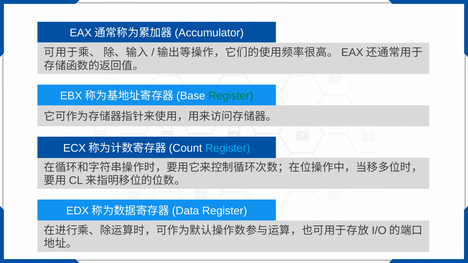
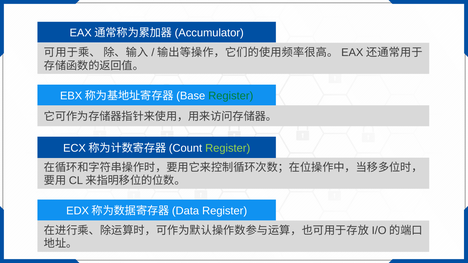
Register at (228, 148) colour: light blue -> light green
